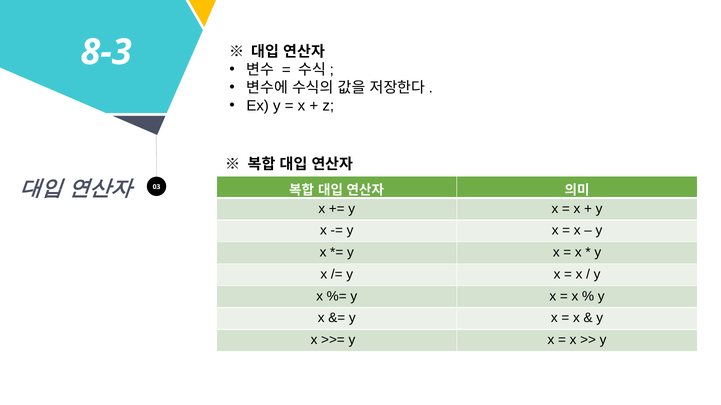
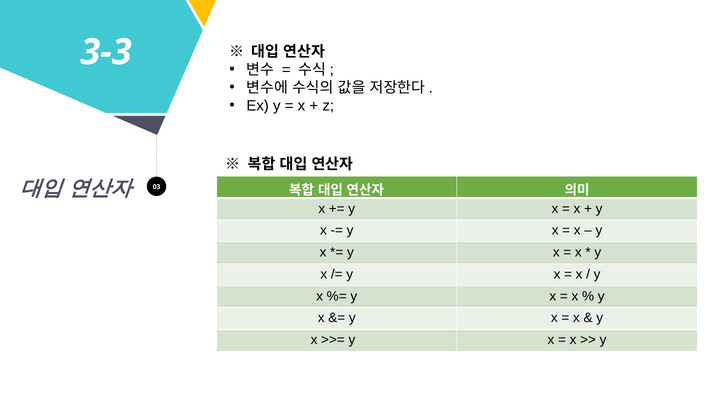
8-3: 8-3 -> 3-3
